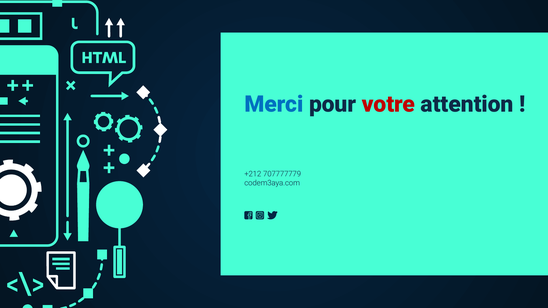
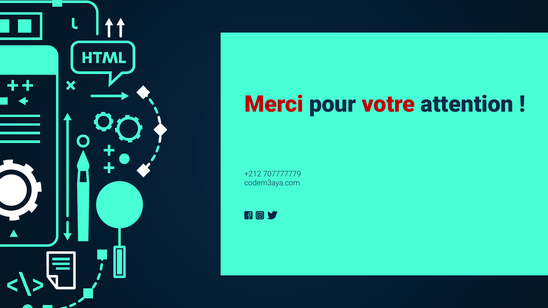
Merci colour: blue -> red
